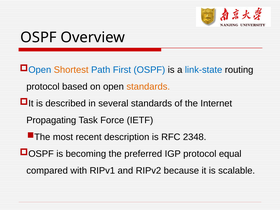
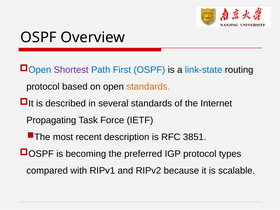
Shortest colour: orange -> purple
2348: 2348 -> 3851
equal: equal -> types
